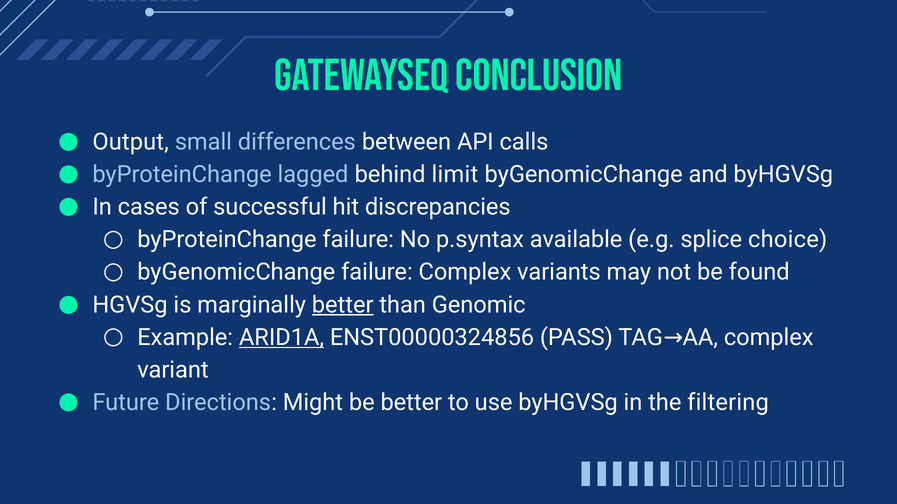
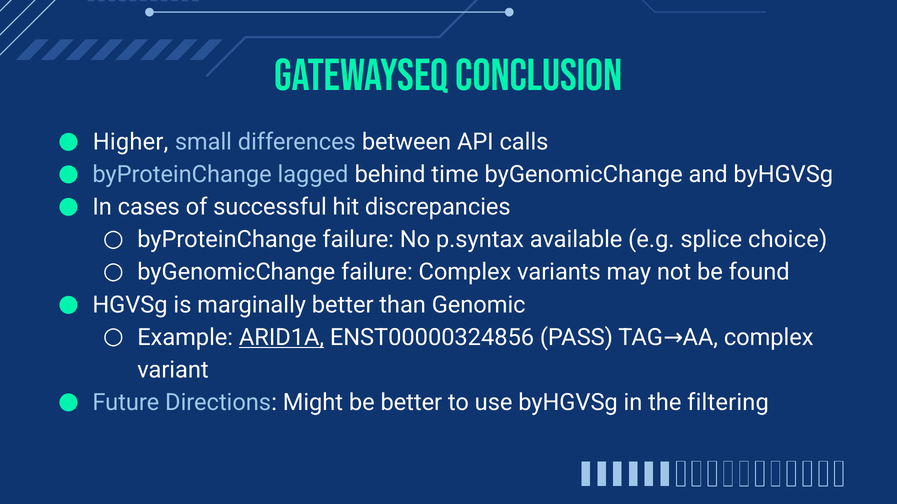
Output: Output -> Higher
limit: limit -> time
better at (343, 305) underline: present -> none
